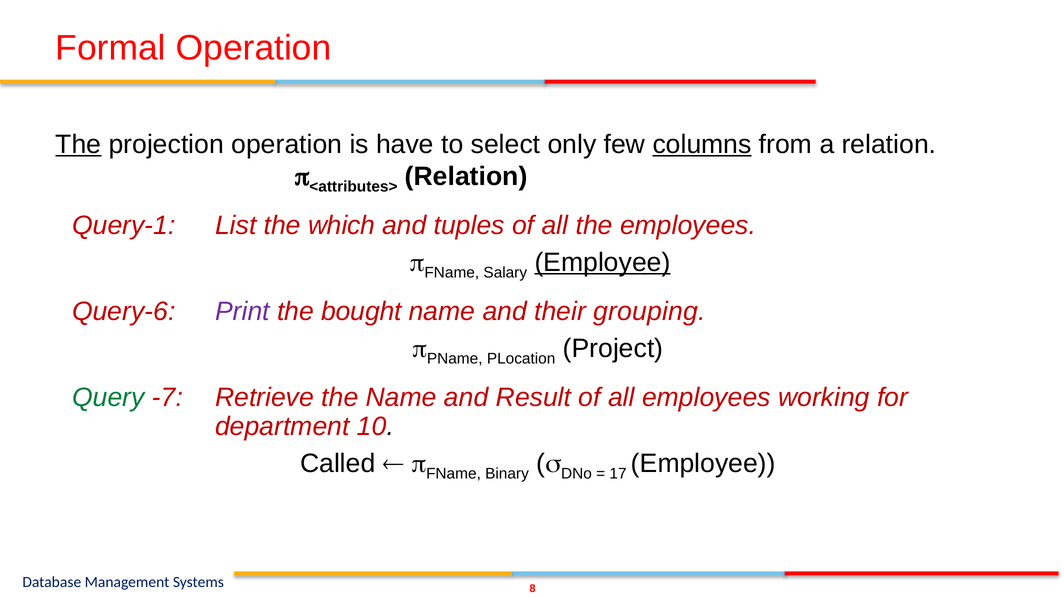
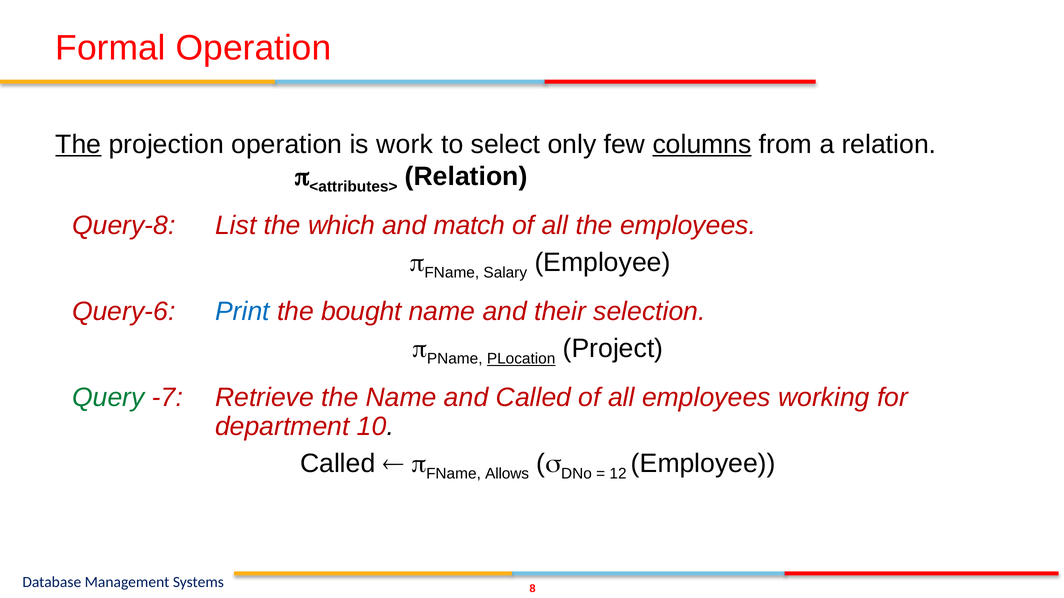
have: have -> work
Query-1: Query-1 -> Query-8
tuples: tuples -> match
Employee at (603, 263) underline: present -> none
Print colour: purple -> blue
grouping: grouping -> selection
PLocation underline: none -> present
and Result: Result -> Called
Binary: Binary -> Allows
17: 17 -> 12
